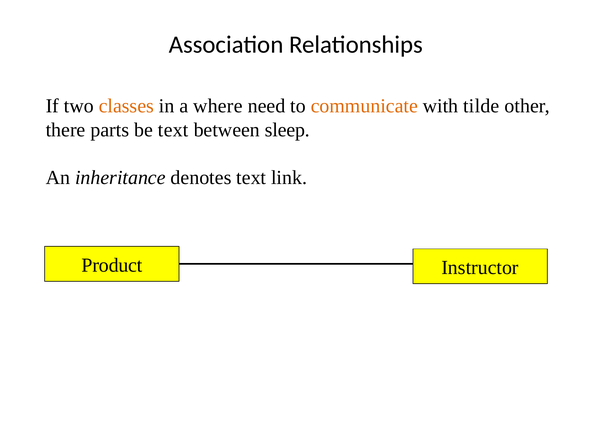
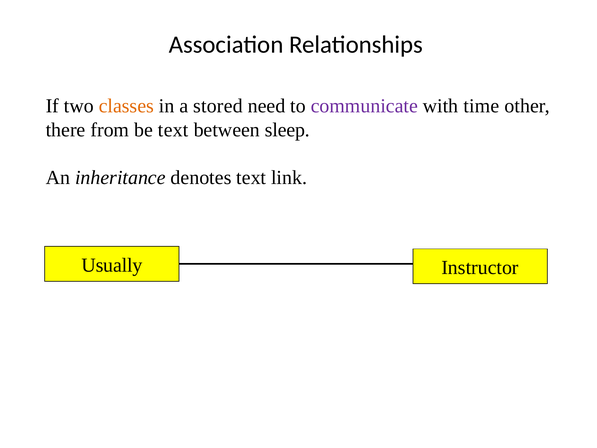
where: where -> stored
communicate colour: orange -> purple
tilde: tilde -> time
parts: parts -> from
Product: Product -> Usually
